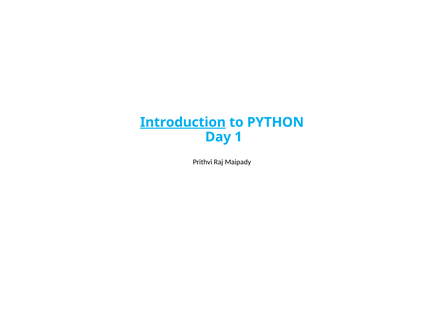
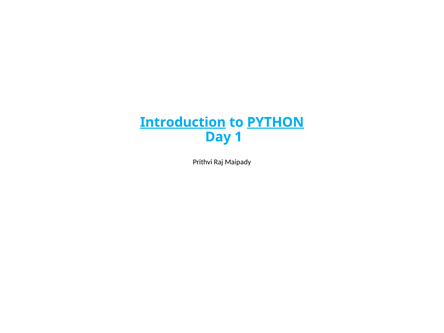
PYTHON underline: none -> present
